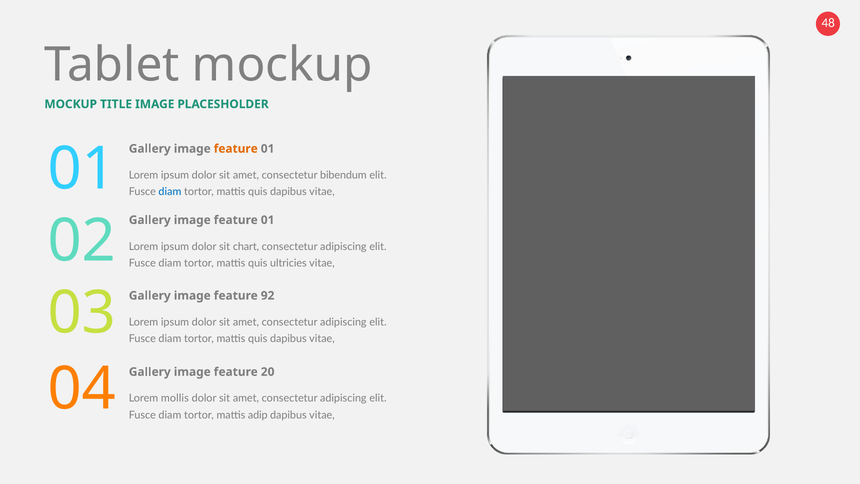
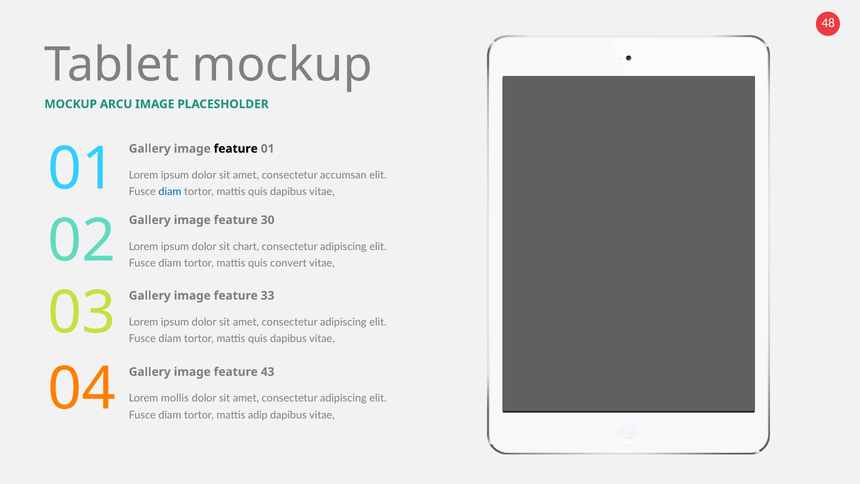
TITLE: TITLE -> ARCU
feature at (236, 149) colour: orange -> black
bibendum: bibendum -> accumsan
01 at (268, 220): 01 -> 30
ultricies: ultricies -> convert
92: 92 -> 33
20: 20 -> 43
